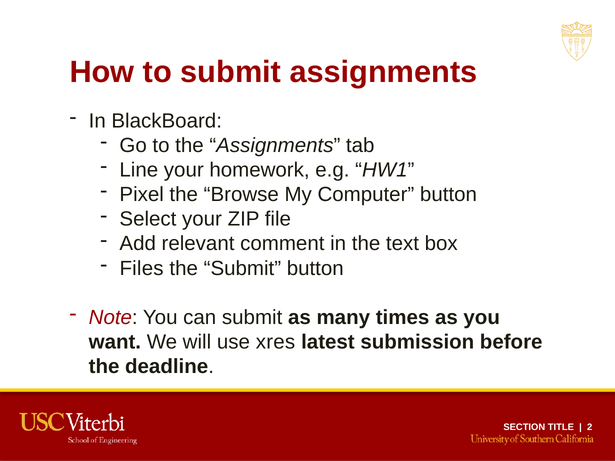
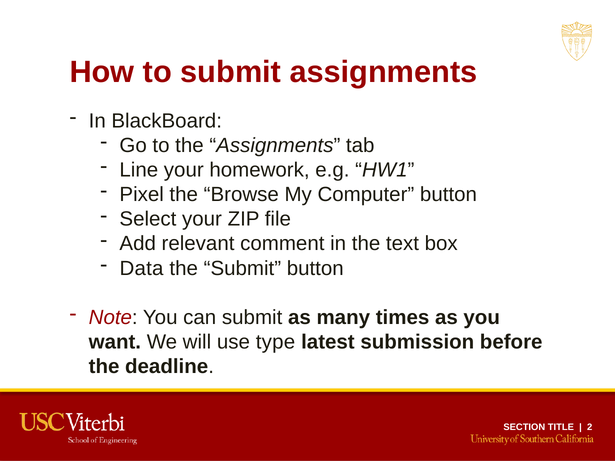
Files: Files -> Data
xres: xres -> type
